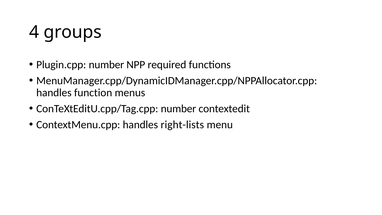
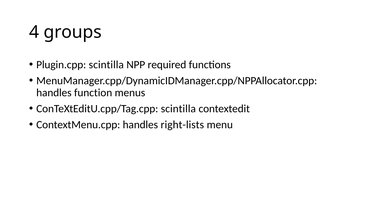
Plugin.cpp number: number -> scintilla
ConTeXtEditU.cpp/Tag.cpp number: number -> scintilla
